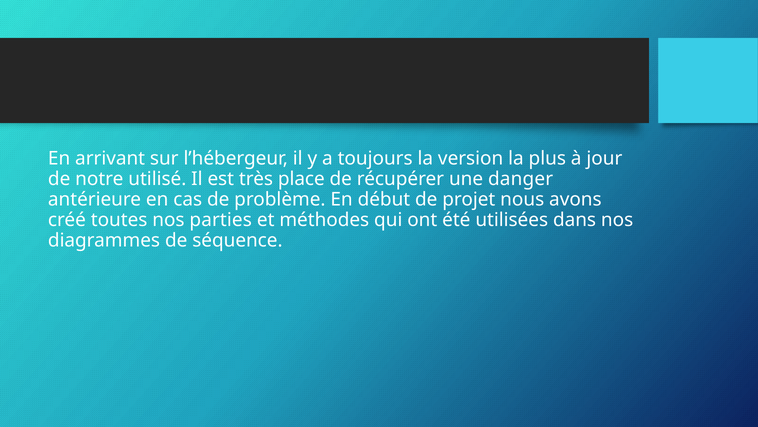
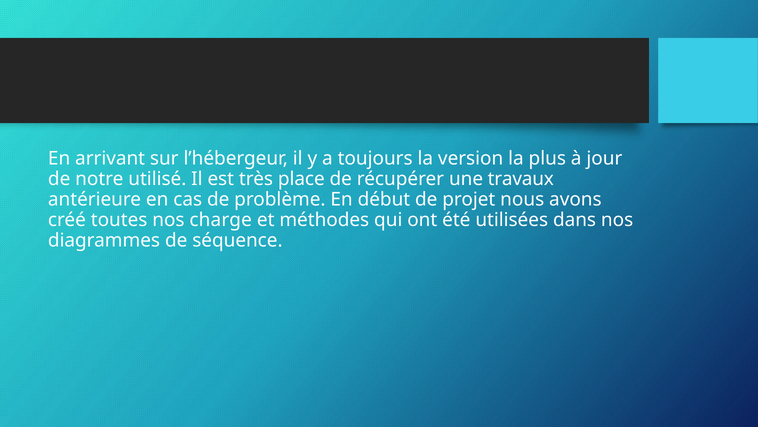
danger: danger -> travaux
parties: parties -> charge
